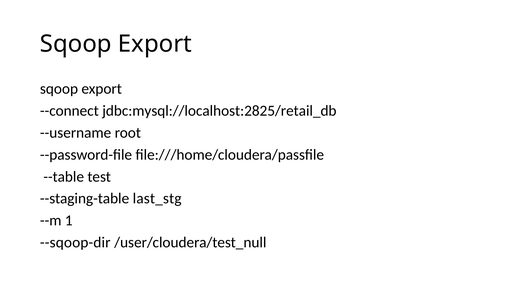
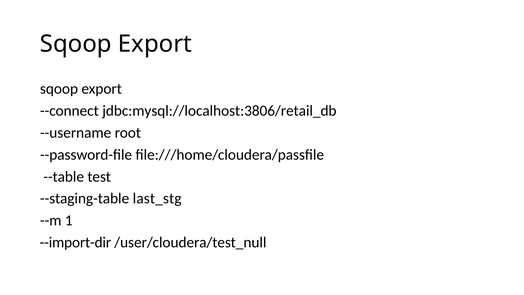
jdbc:mysql://localhost:2825/retail_db: jdbc:mysql://localhost:2825/retail_db -> jdbc:mysql://localhost:3806/retail_db
--sqoop-dir: --sqoop-dir -> --import-dir
